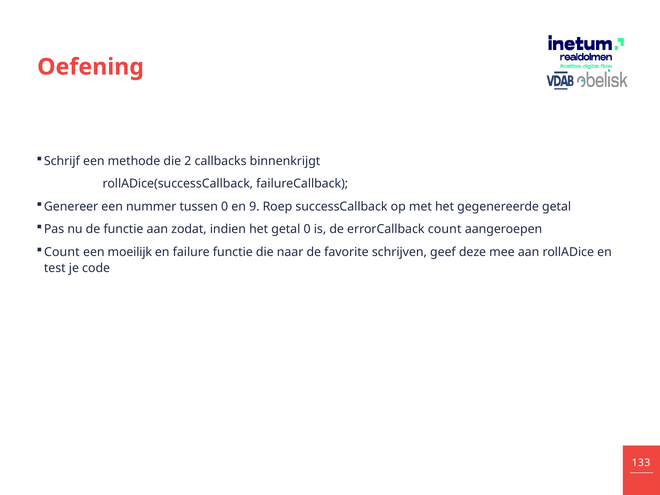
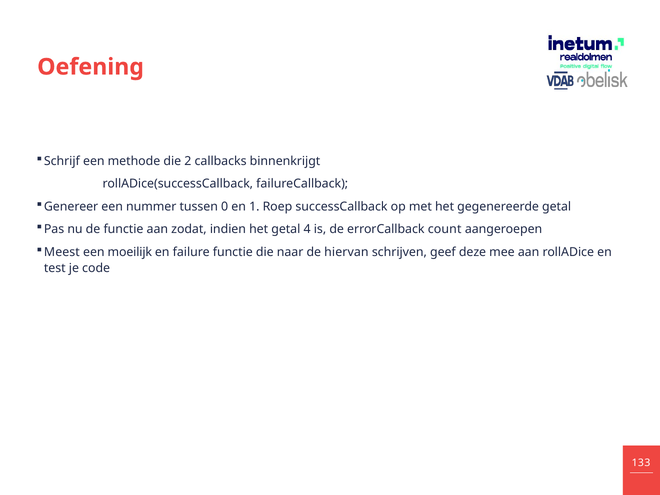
9: 9 -> 1
getal 0: 0 -> 4
Count at (62, 252): Count -> Meest
favorite: favorite -> hiervan
